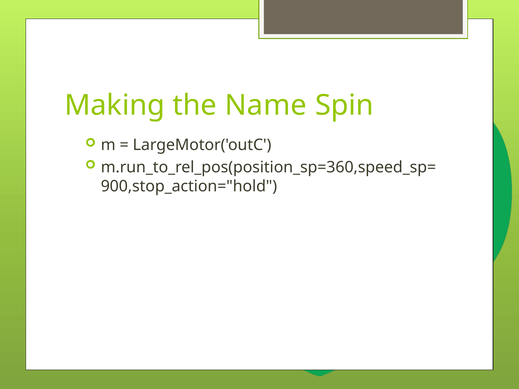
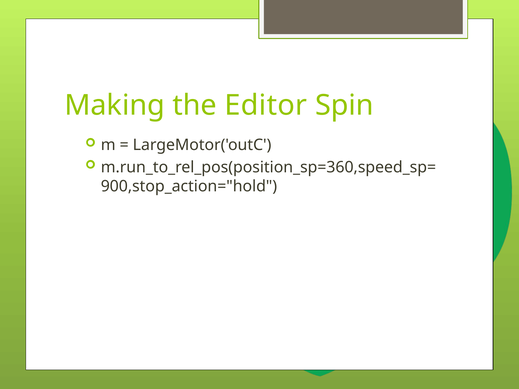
Name: Name -> Editor
